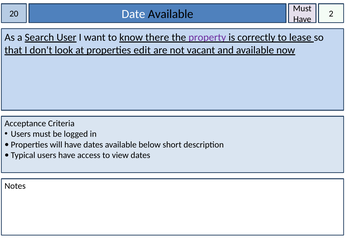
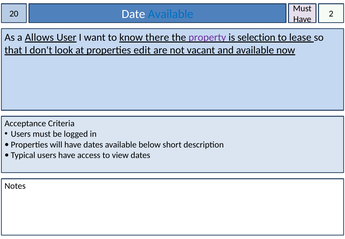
Available at (171, 14) colour: black -> blue
Search: Search -> Allows
correctly: correctly -> selection
